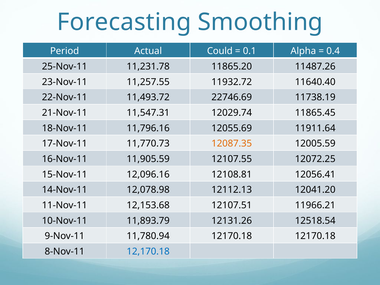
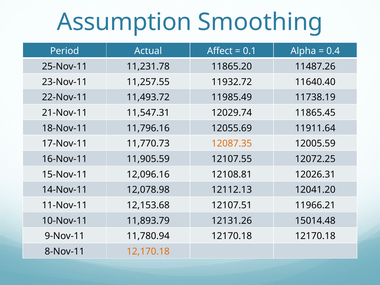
Forecasting: Forecasting -> Assumption
Could: Could -> Affect
22746.69: 22746.69 -> 11985.49
12056.41: 12056.41 -> 12026.31
12518.54: 12518.54 -> 15014.48
12,170.18 colour: blue -> orange
